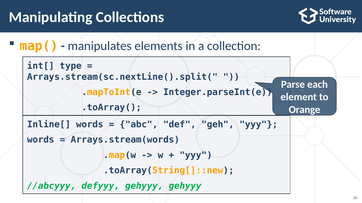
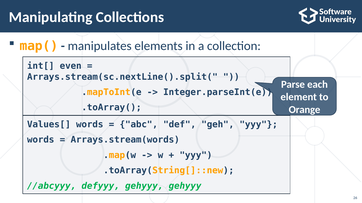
type: type -> even
Inline[: Inline[ -> Values[
